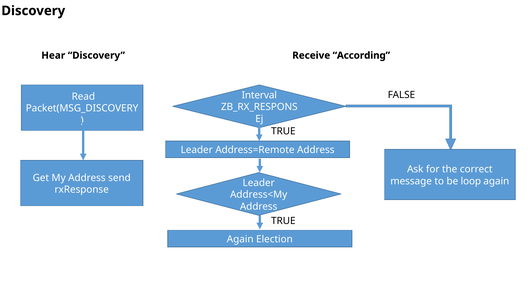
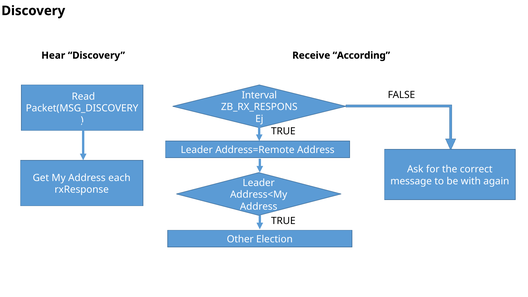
send: send -> each
loop: loop -> with
Again at (240, 239): Again -> Other
